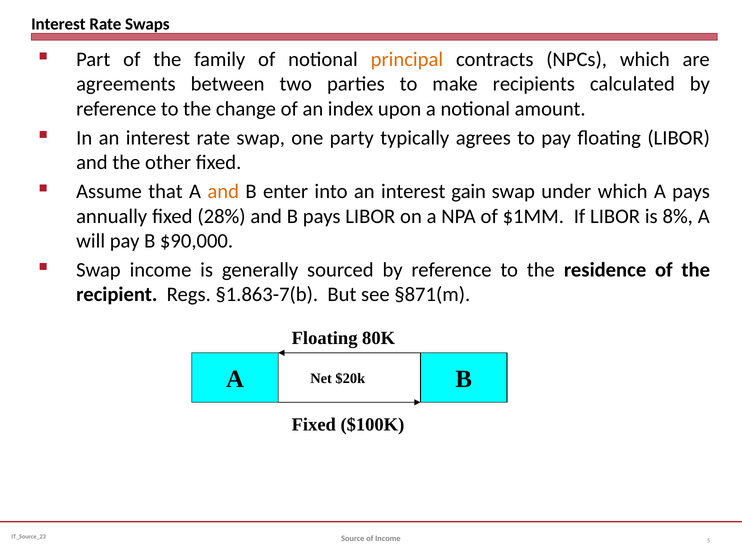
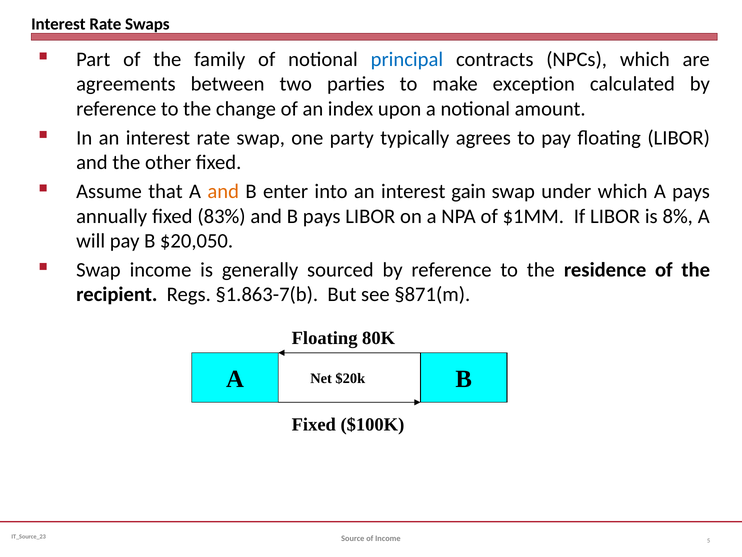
principal colour: orange -> blue
recipients: recipients -> exception
28%: 28% -> 83%
$90,000: $90,000 -> $20,050
